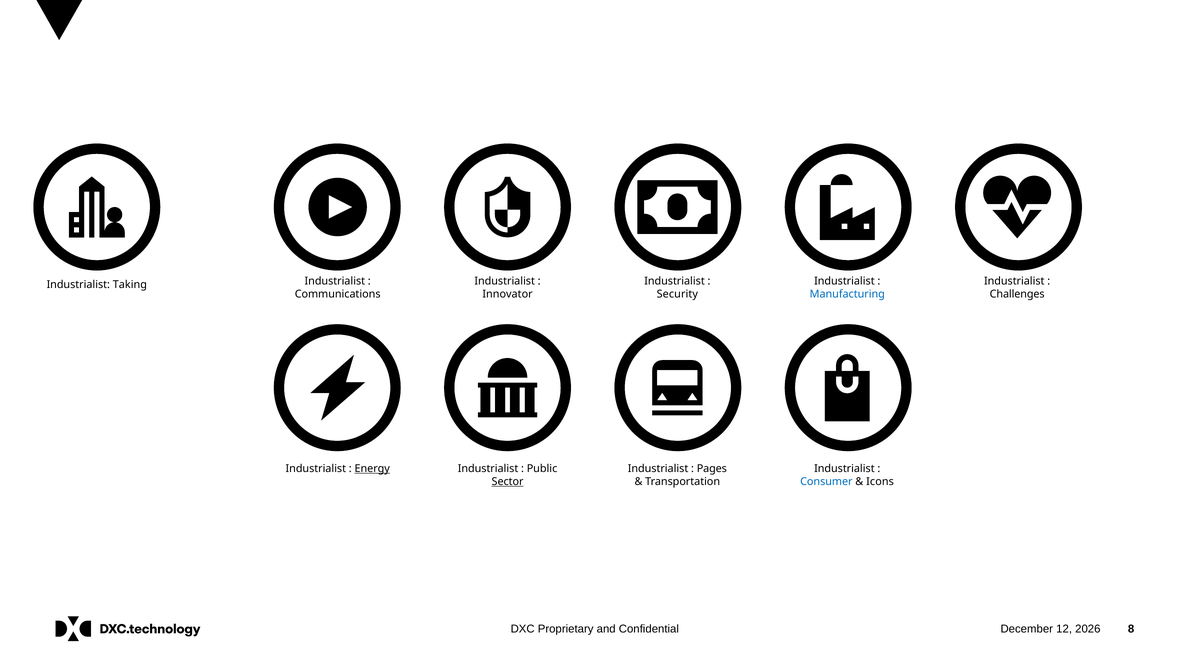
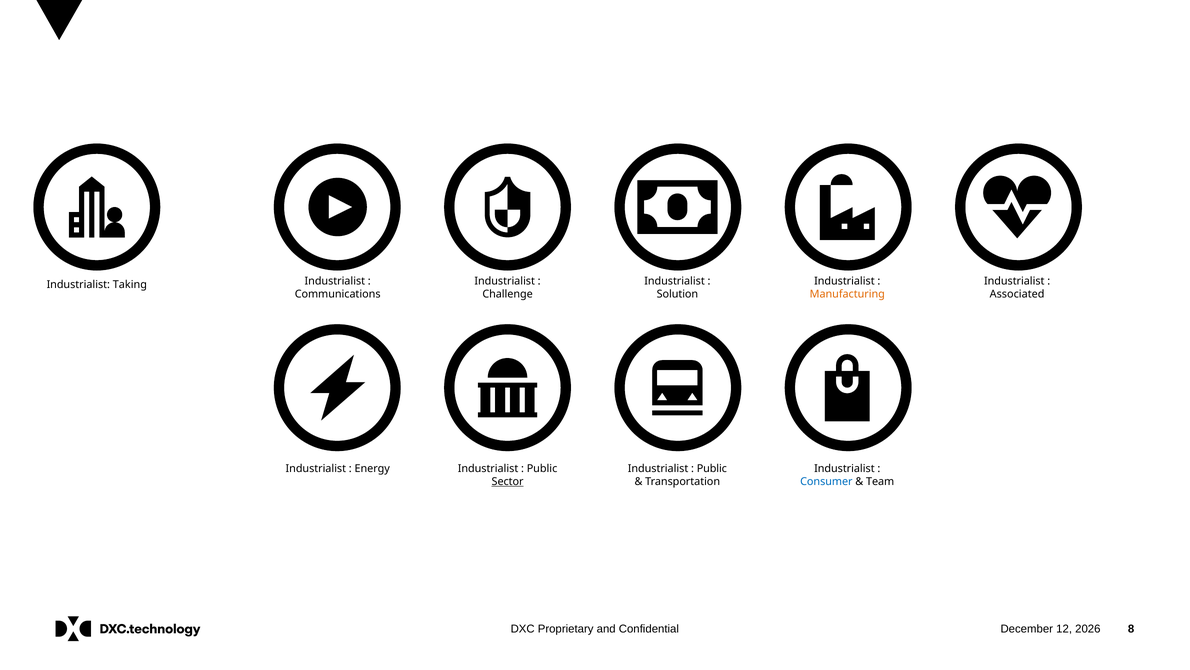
Innovator: Innovator -> Challenge
Security: Security -> Solution
Manufacturing colour: blue -> orange
Challenges: Challenges -> Associated
Energy underline: present -> none
Pages at (712, 468): Pages -> Public
Icons: Icons -> Team
